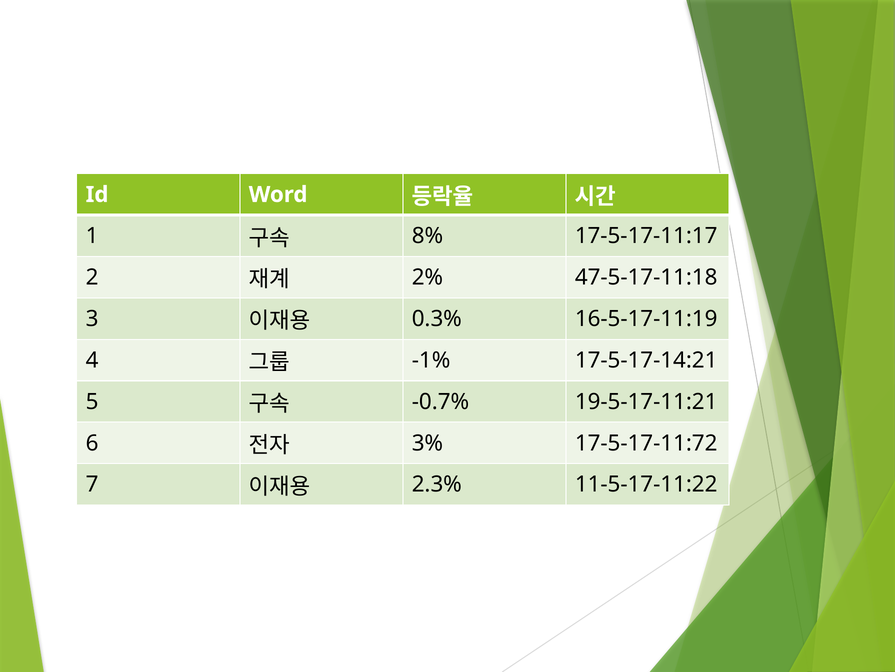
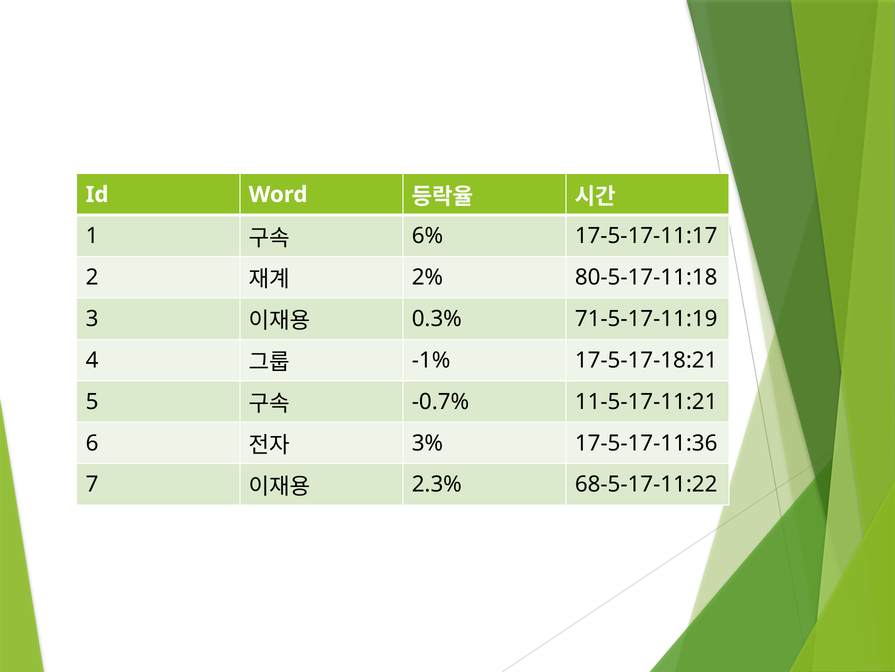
8%: 8% -> 6%
47-5-17-11:18: 47-5-17-11:18 -> 80-5-17-11:18
16-5-17-11:19: 16-5-17-11:19 -> 71-5-17-11:19
17-5-17-14:21: 17-5-17-14:21 -> 17-5-17-18:21
19-5-17-11:21: 19-5-17-11:21 -> 11-5-17-11:21
17-5-17-11:72: 17-5-17-11:72 -> 17-5-17-11:36
11-5-17-11:22: 11-5-17-11:22 -> 68-5-17-11:22
